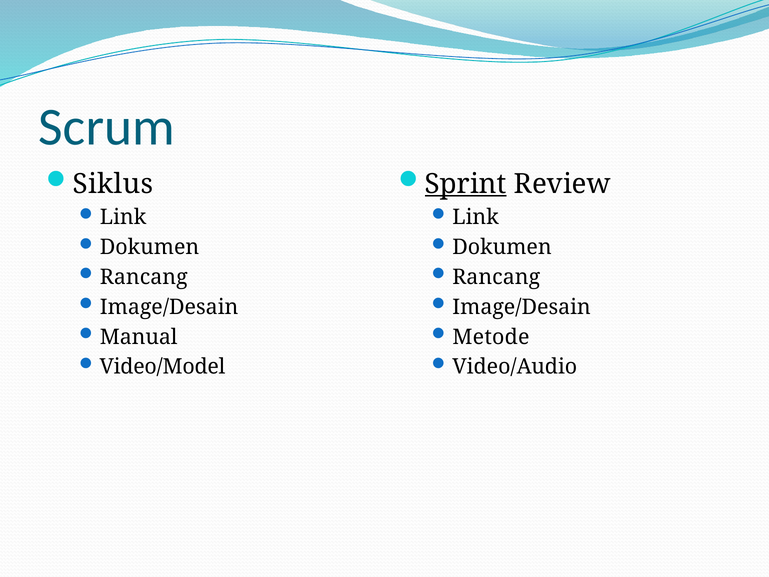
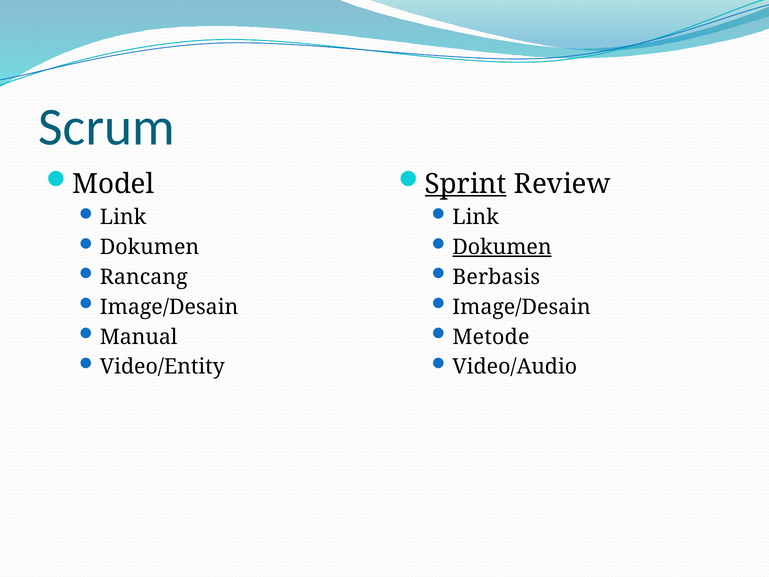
Siklus: Siklus -> Model
Dokumen at (502, 247) underline: none -> present
Rancang at (496, 277): Rancang -> Berbasis
Video/Model: Video/Model -> Video/Entity
